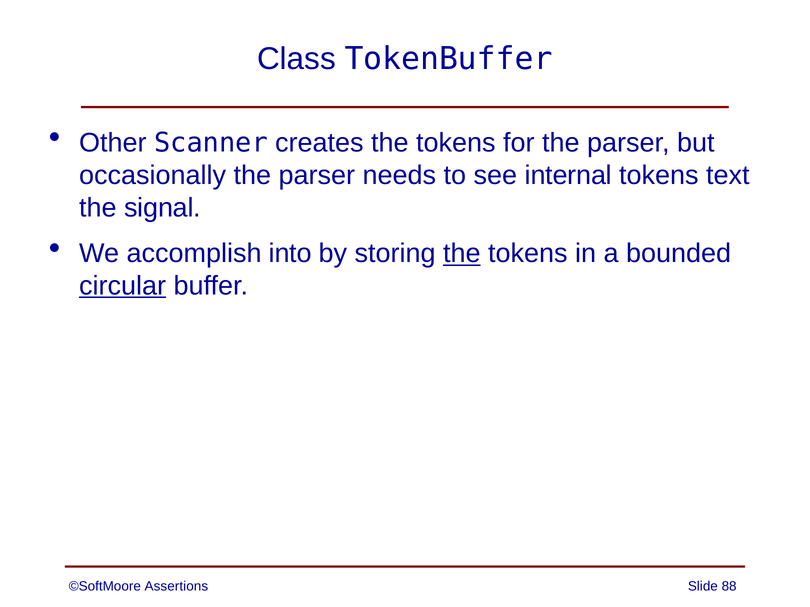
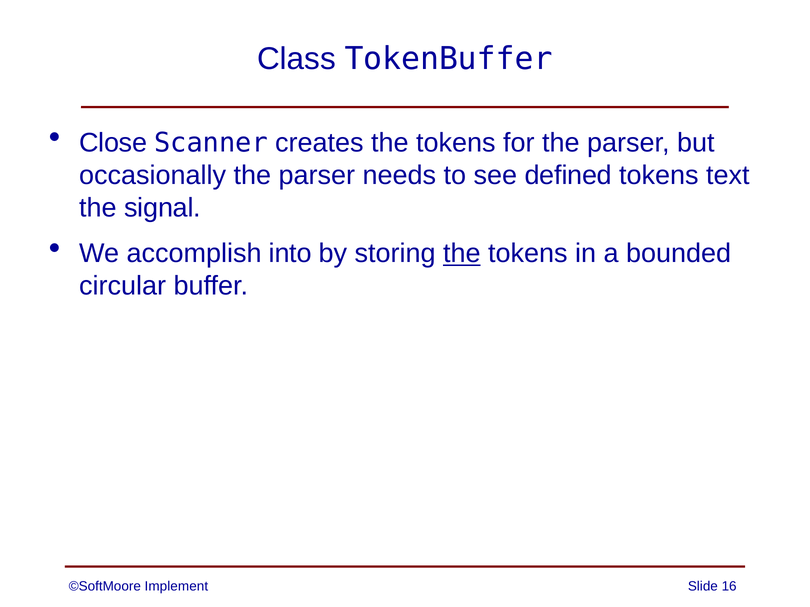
Other: Other -> Close
internal: internal -> defined
circular underline: present -> none
Assertions: Assertions -> Implement
88: 88 -> 16
